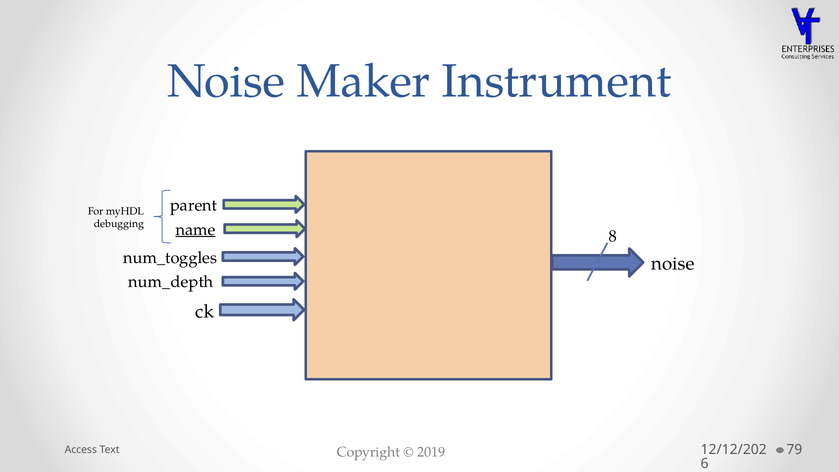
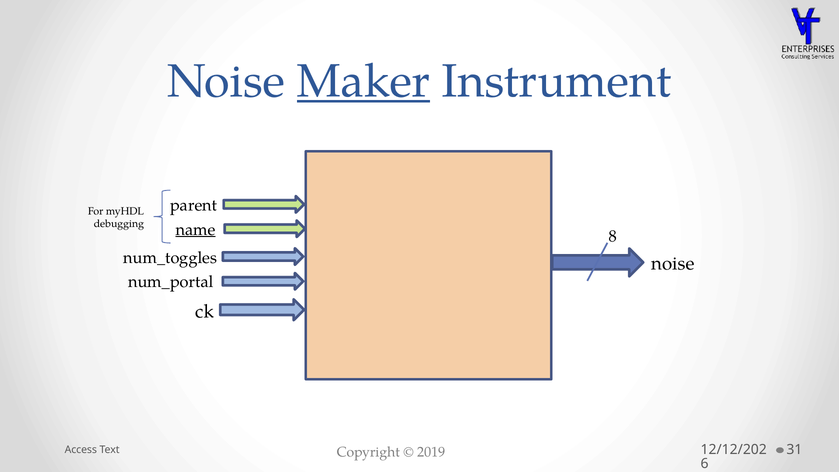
Maker underline: none -> present
num_depth: num_depth -> num_portal
79: 79 -> 31
